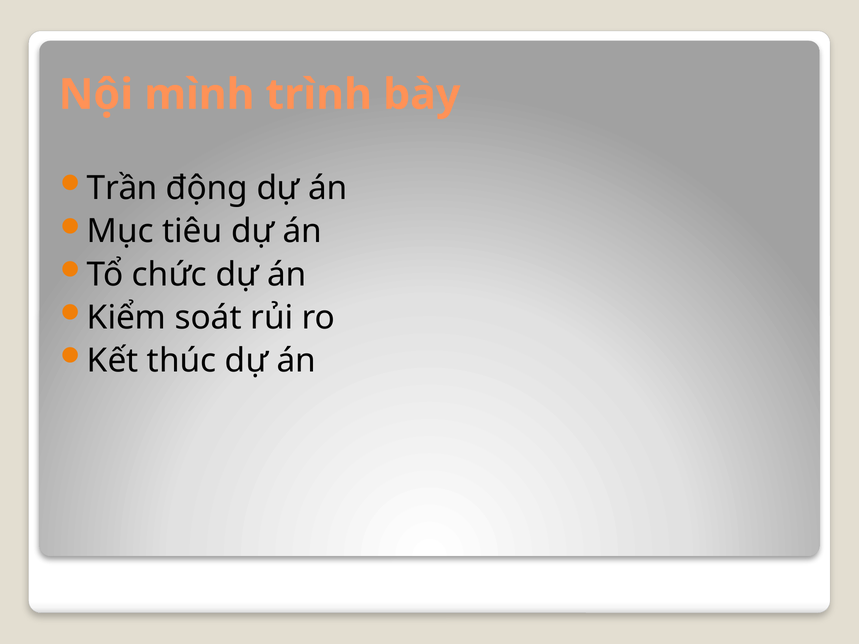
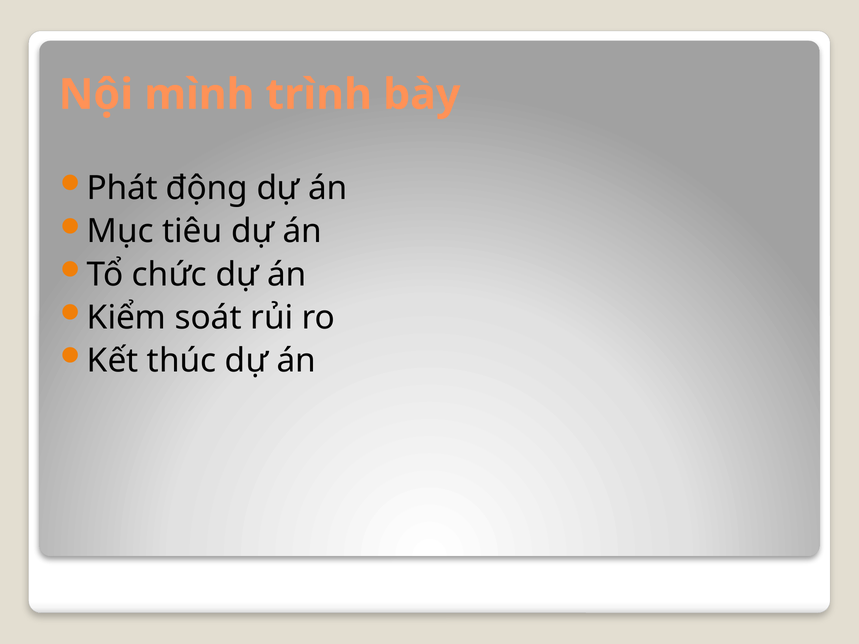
Trần: Trần -> Phát
